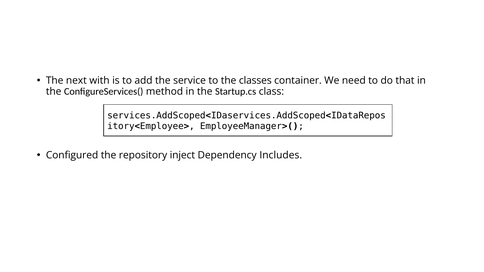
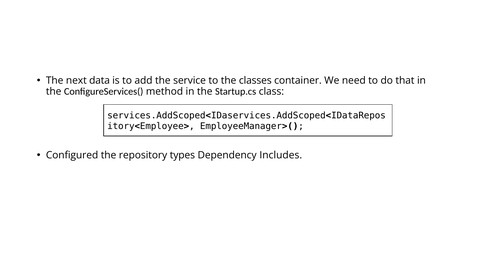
with: with -> data
inject: inject -> types
